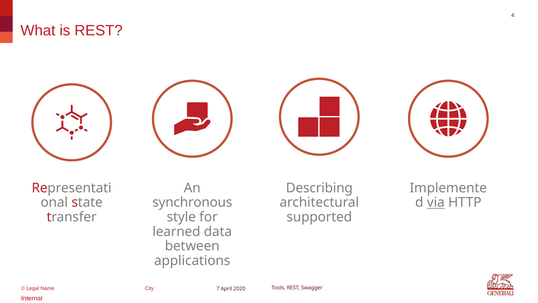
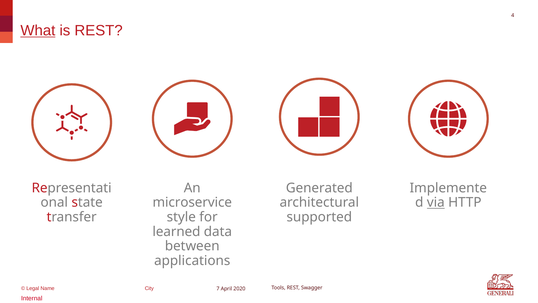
What underline: none -> present
Describing: Describing -> Generated
synchronous: synchronous -> microservice
